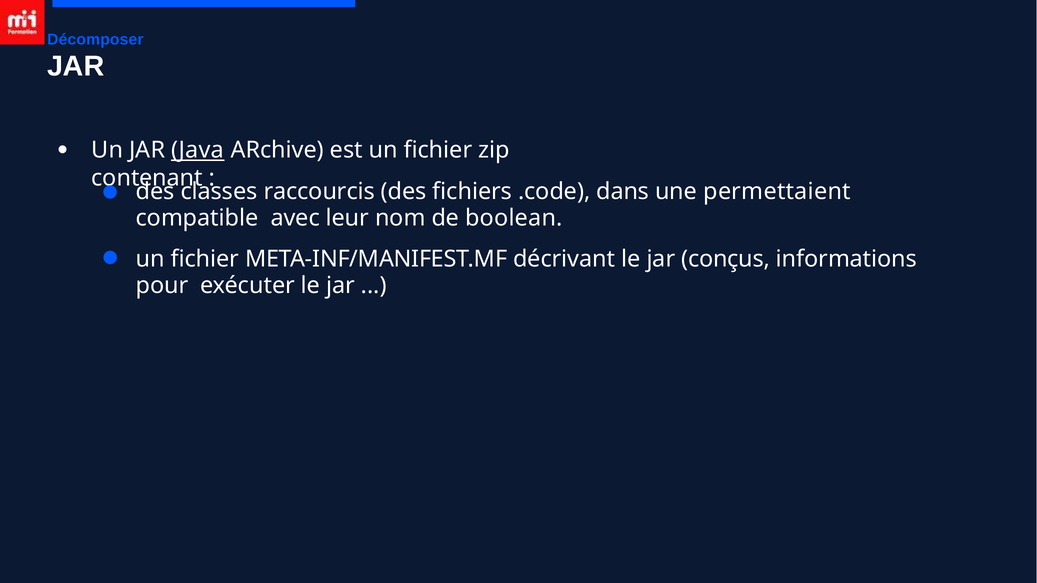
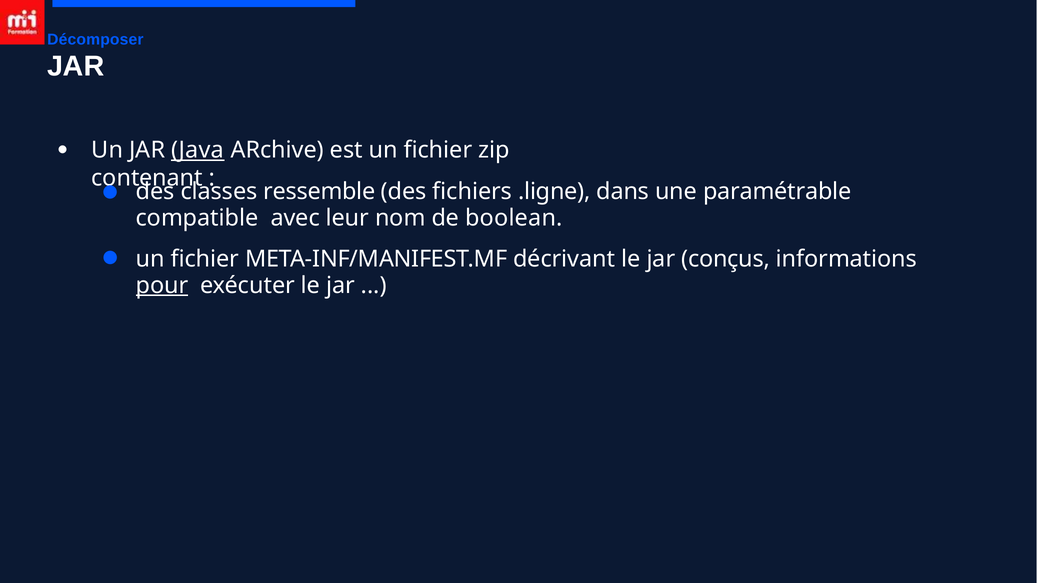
raccourcis: raccourcis -> ressemble
.code: .code -> .ligne
permettaient: permettaient -> paramétrable
pour underline: none -> present
